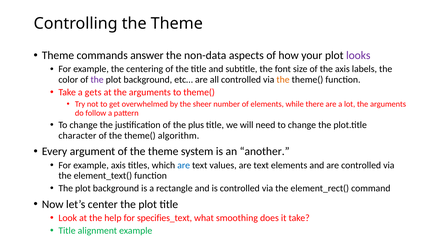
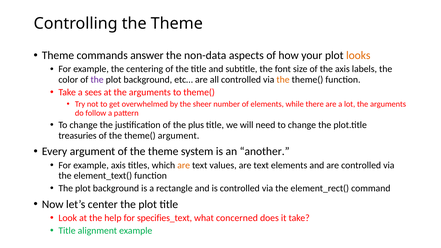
looks colour: purple -> orange
gets: gets -> sees
character: character -> treasuries
theme( algorithm: algorithm -> argument
are at (184, 165) colour: blue -> orange
smoothing: smoothing -> concerned
